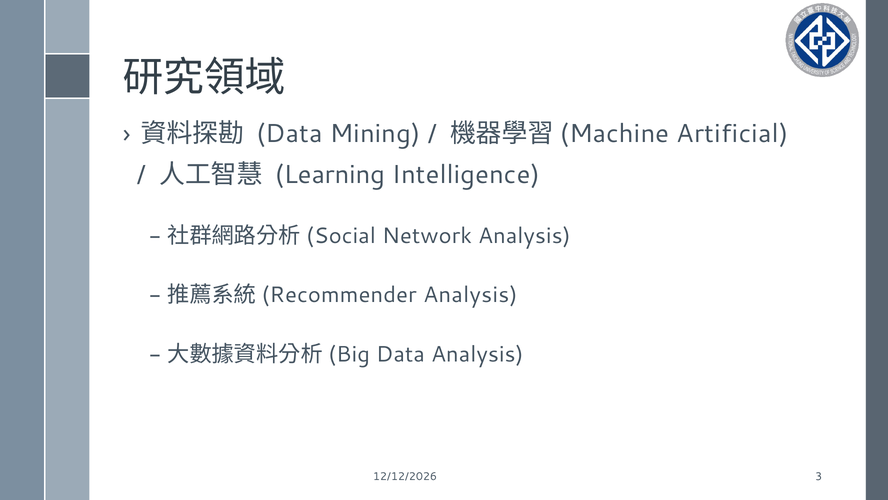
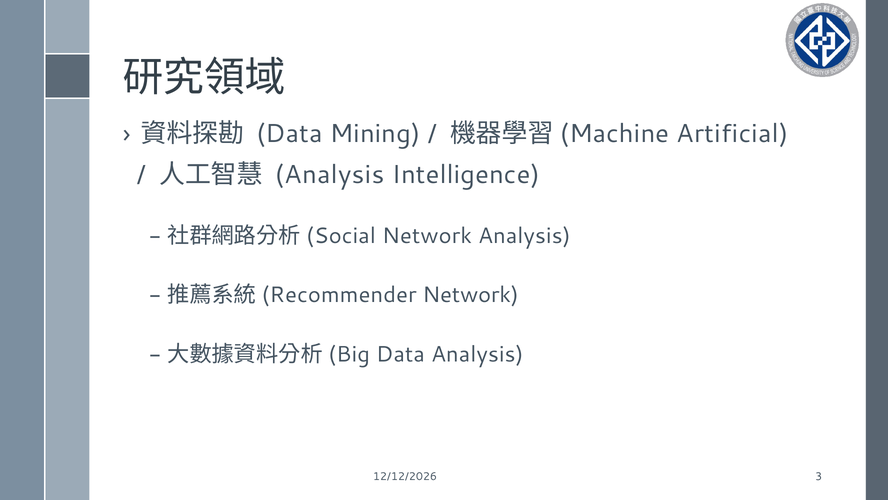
Learning at (330, 175): Learning -> Analysis
Analysis at (470, 295): Analysis -> Network
